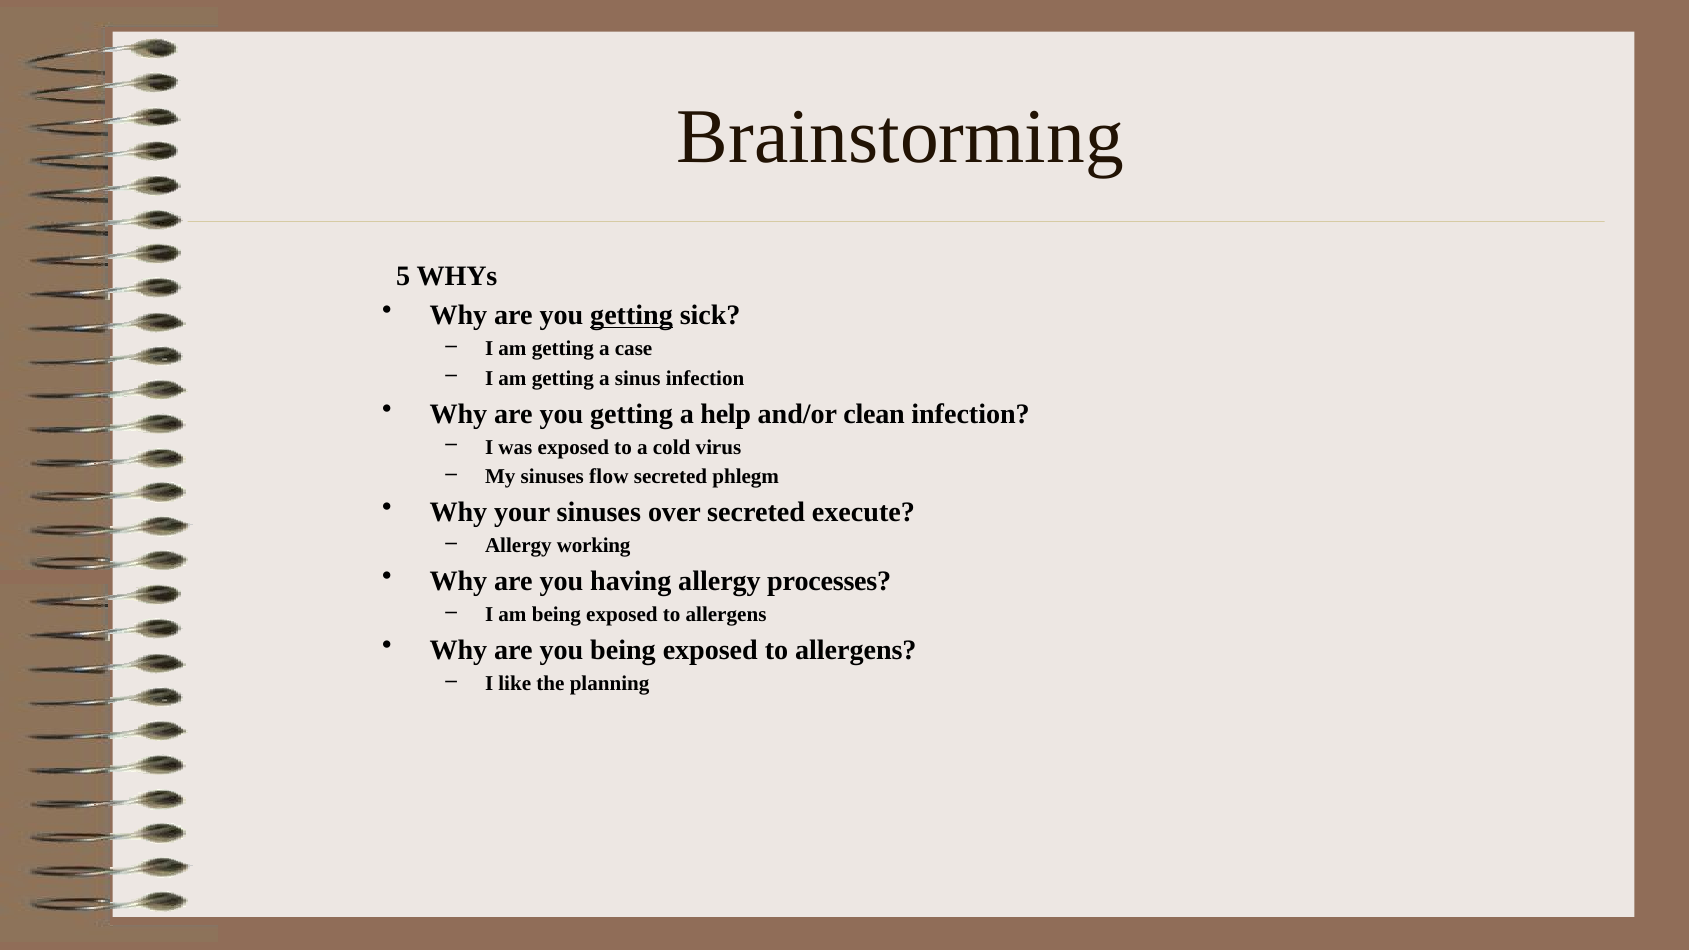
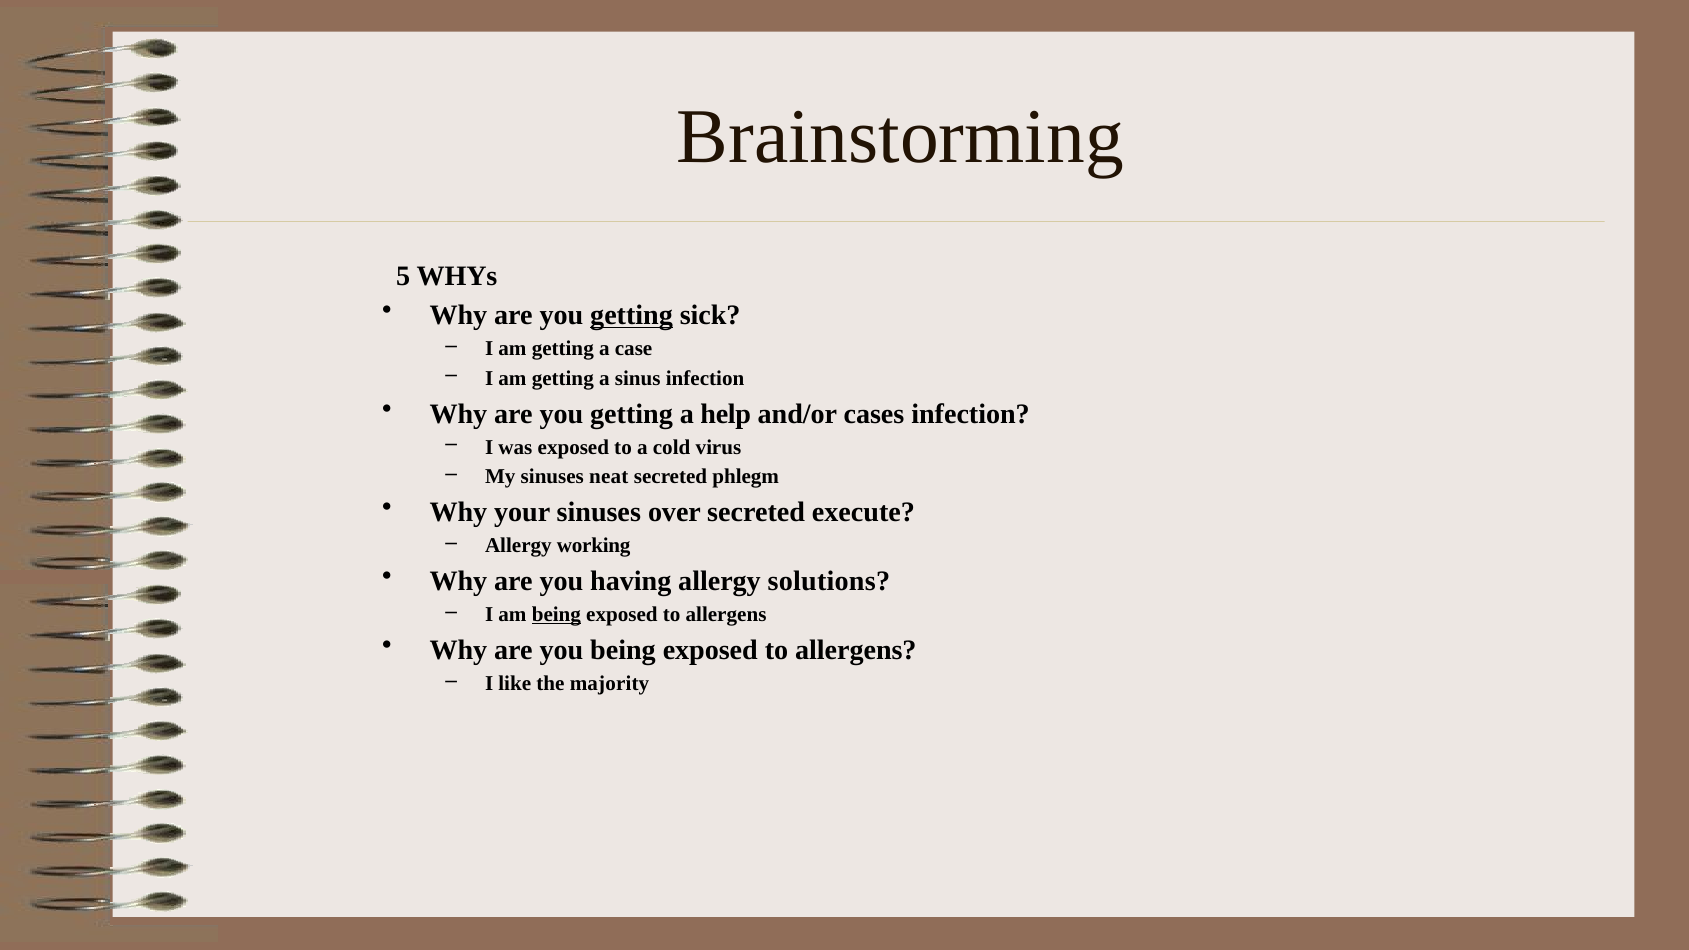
clean: clean -> cases
flow: flow -> neat
processes: processes -> solutions
being at (556, 615) underline: none -> present
planning: planning -> majority
